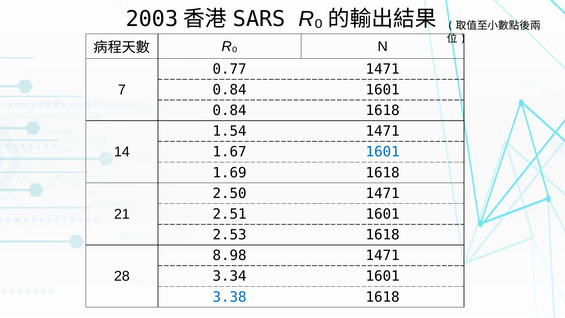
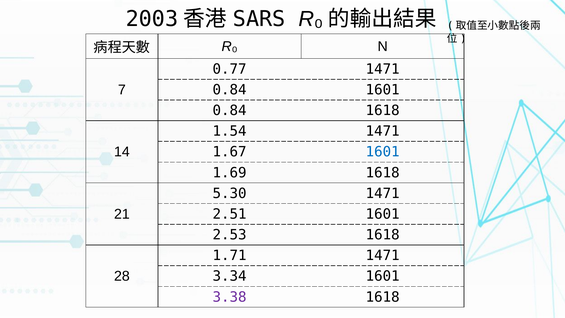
2.50: 2.50 -> 5.30
8.98: 8.98 -> 1.71
3.38 colour: blue -> purple
